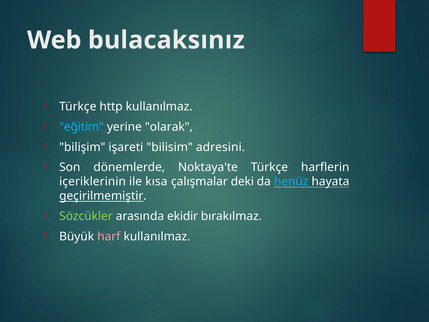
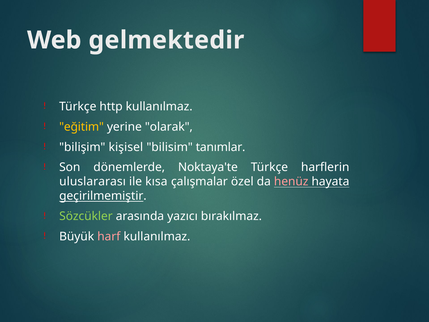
bulacaksınız: bulacaksınız -> gelmektedir
eğitim colour: light blue -> yellow
işareti: işareti -> kişisel
adresini: adresini -> tanımlar
içeriklerinin: içeriklerinin -> uluslararası
deki: deki -> özel
henüz colour: light blue -> pink
ekidir: ekidir -> yazıcı
